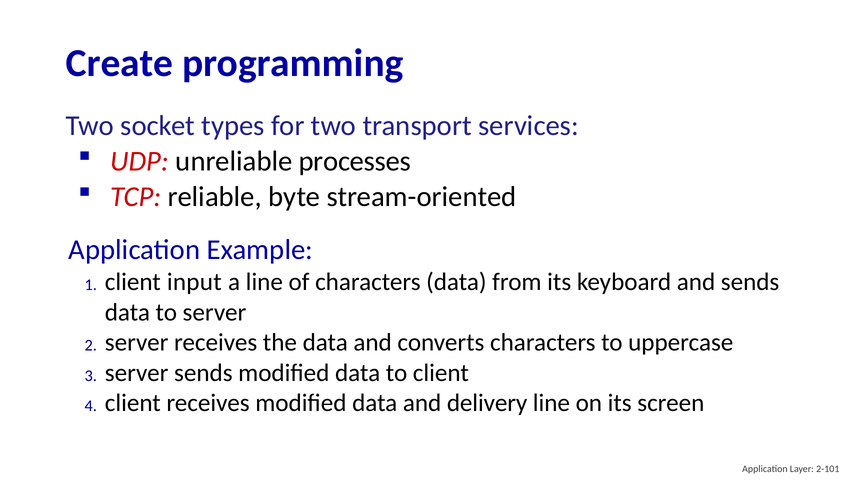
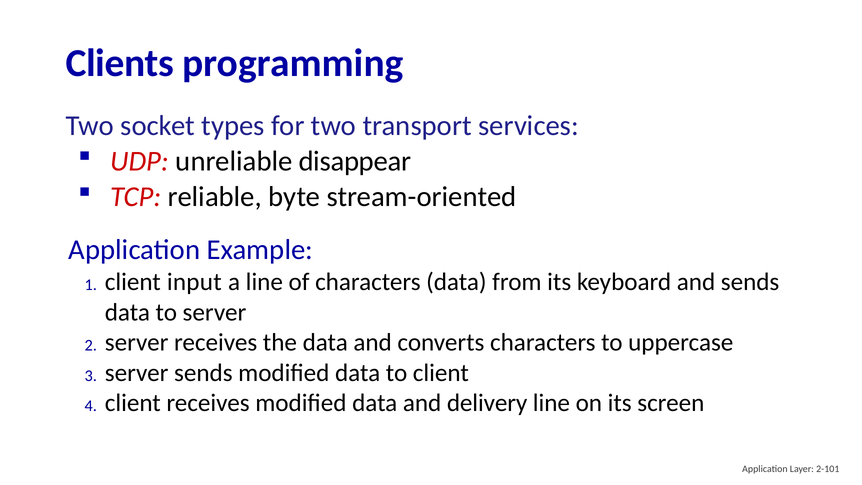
Create: Create -> Clients
processes: processes -> disappear
